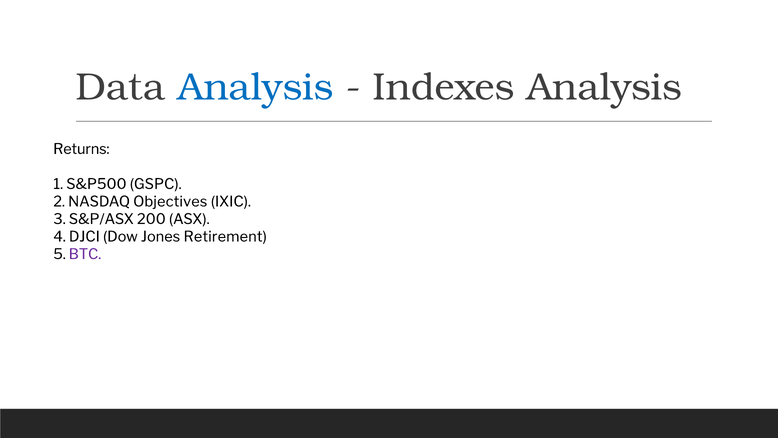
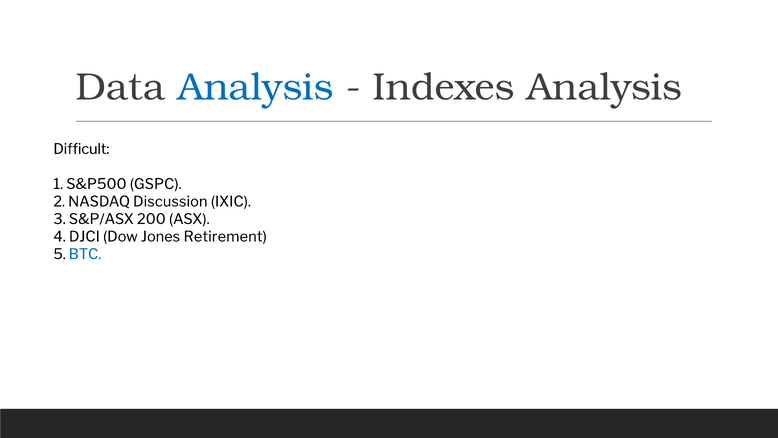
Returns: Returns -> Difficult
Objectives: Objectives -> Discussion
BTC colour: purple -> blue
